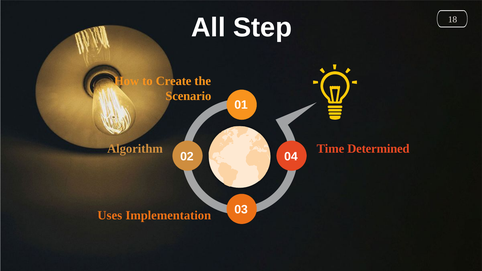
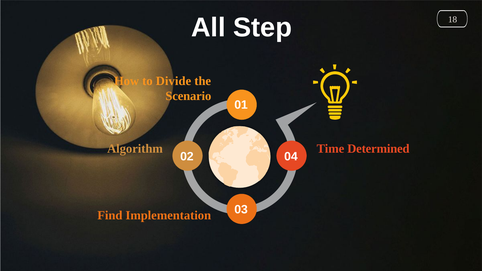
Create: Create -> Divide
Uses: Uses -> Find
